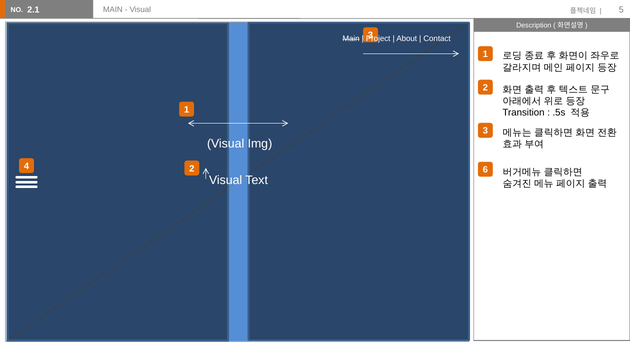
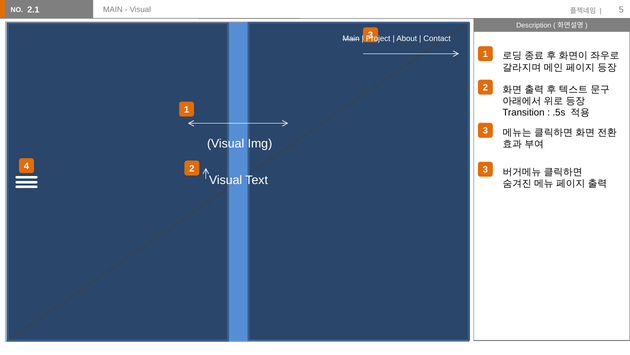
4 6: 6 -> 3
